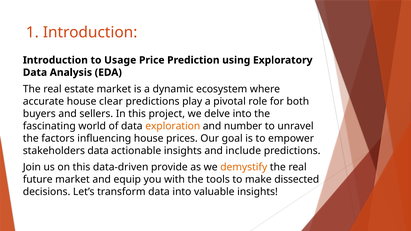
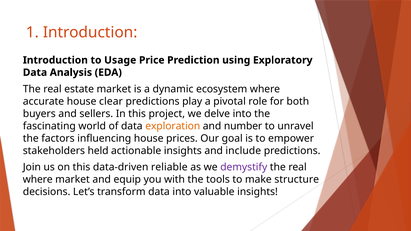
stakeholders data: data -> held
provide: provide -> reliable
demystify colour: orange -> purple
future at (38, 180): future -> where
dissected: dissected -> structure
